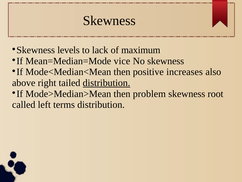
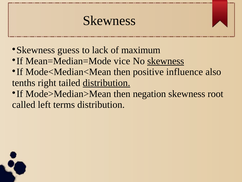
levels: levels -> guess
skewness at (166, 61) underline: none -> present
increases: increases -> influence
above: above -> tenths
problem: problem -> negation
